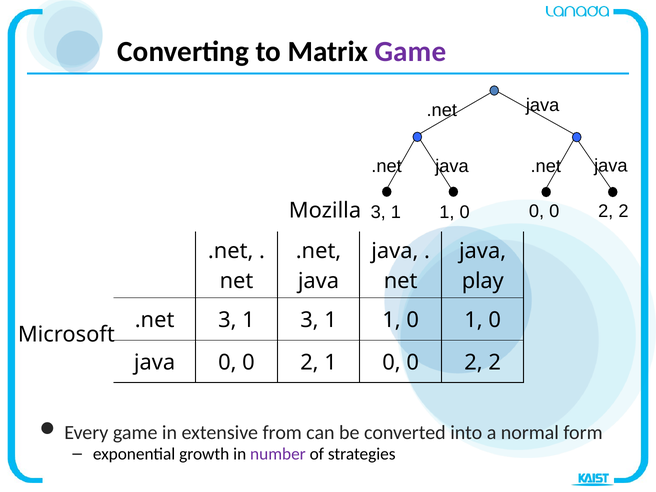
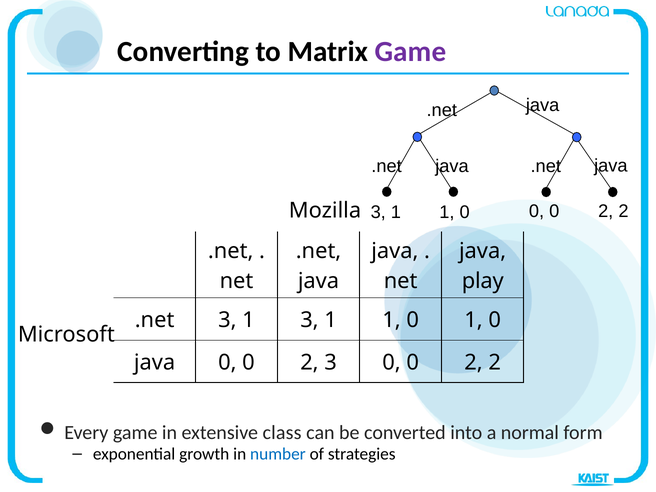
2 1: 1 -> 3
from: from -> class
number colour: purple -> blue
